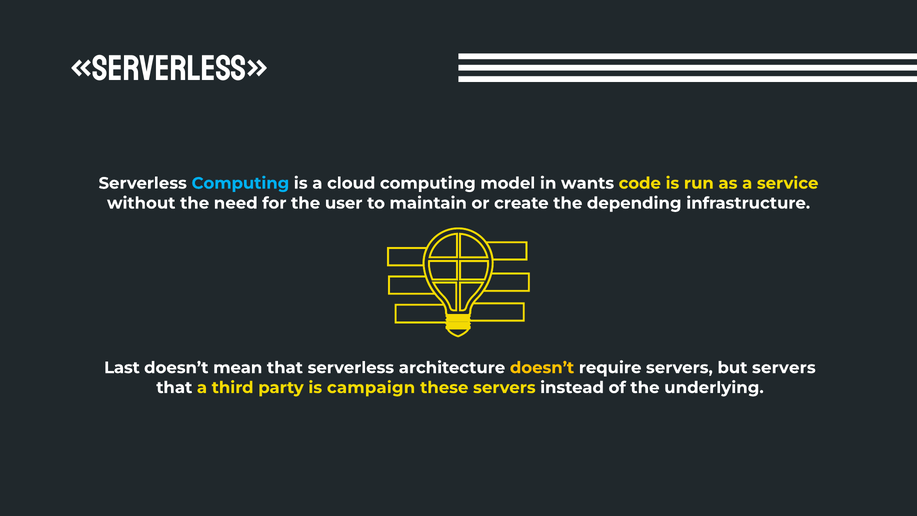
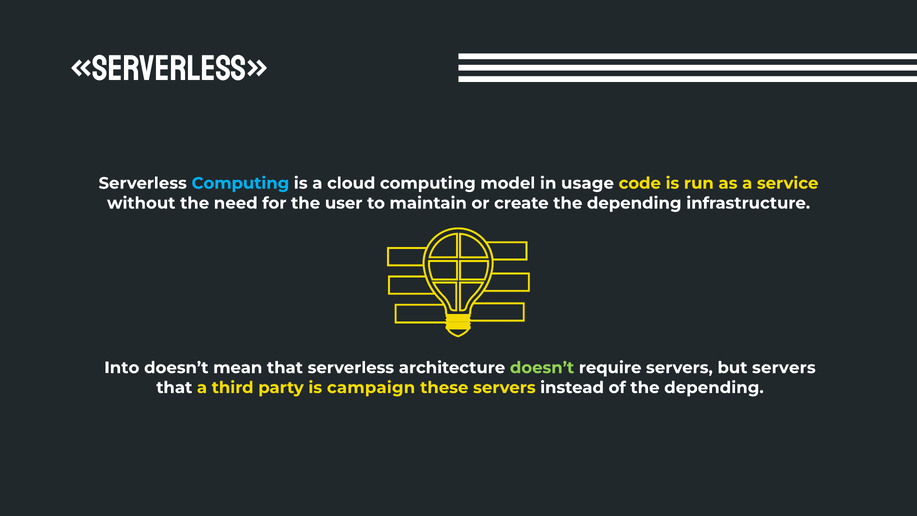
wants: wants -> usage
Last: Last -> Into
doesn’t at (542, 368) colour: yellow -> light green
of the underlying: underlying -> depending
